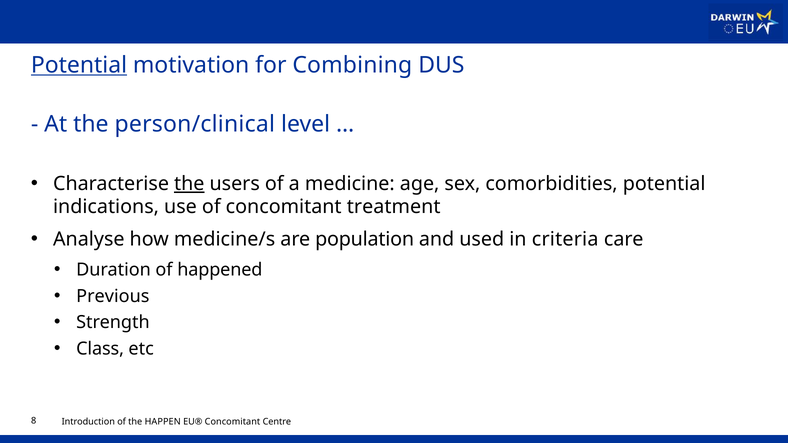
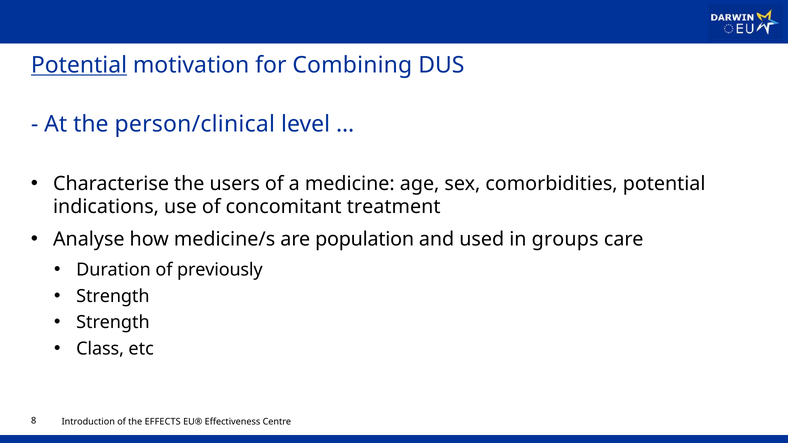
the at (189, 184) underline: present -> none
criteria: criteria -> groups
happened: happened -> previously
Previous at (113, 296): Previous -> Strength
HAPPEN: HAPPEN -> EFFECTS
EU® Concomitant: Concomitant -> Effectiveness
